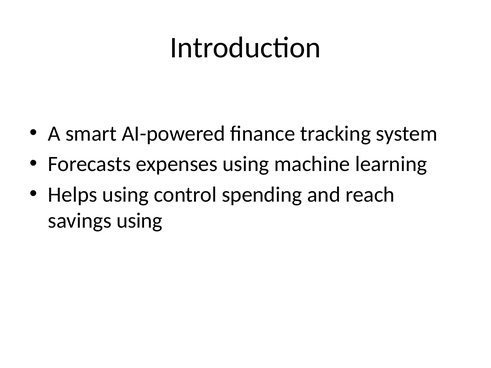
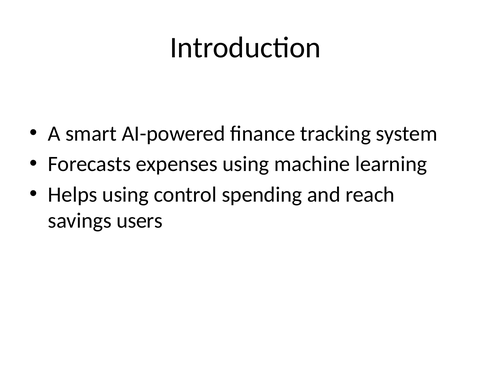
savings using: using -> users
